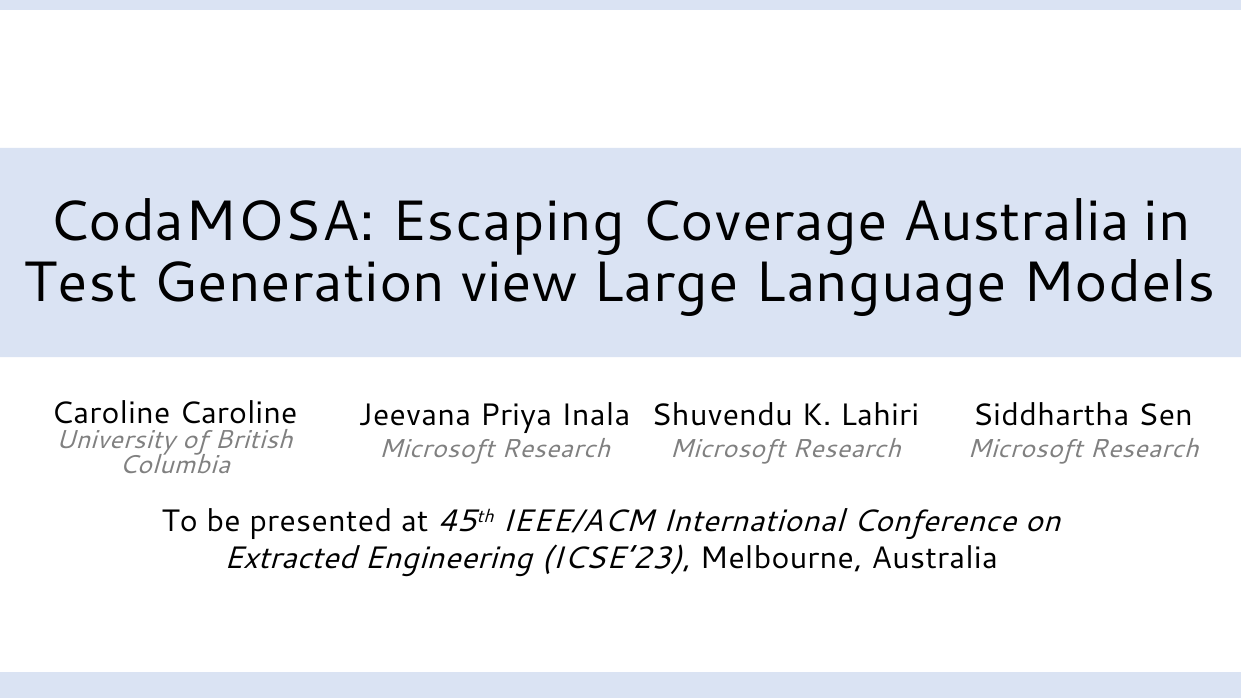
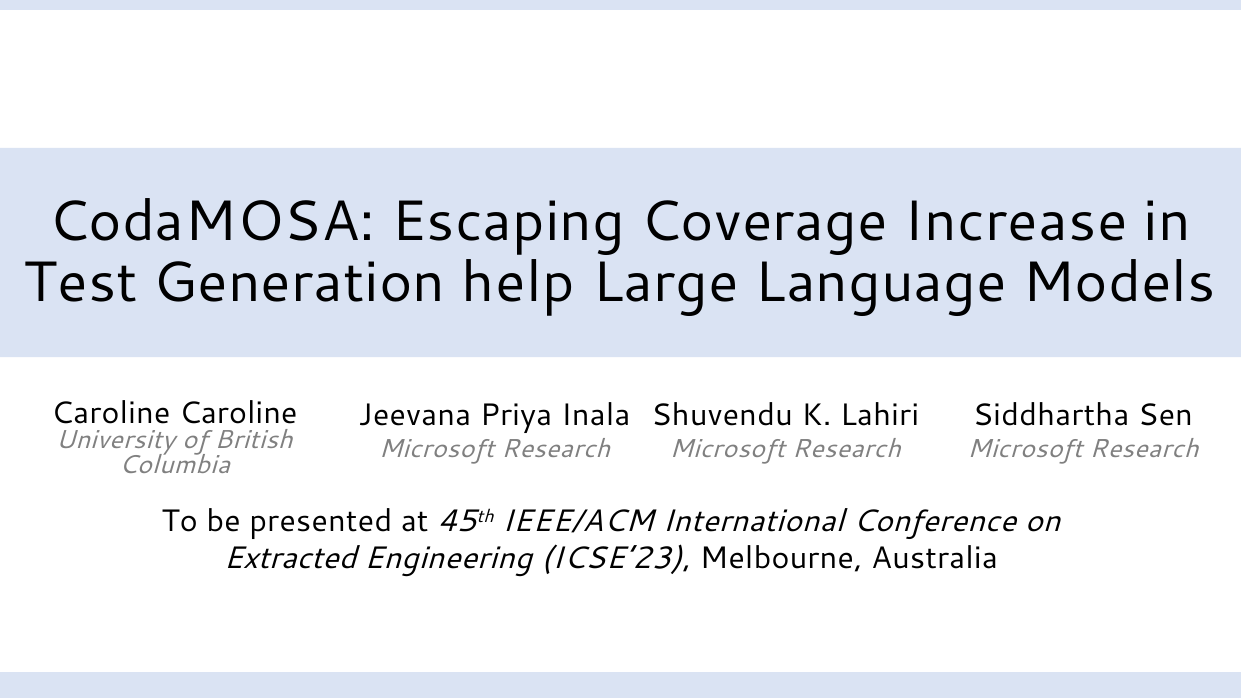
Coverage Australia: Australia -> Increase
view: view -> help
